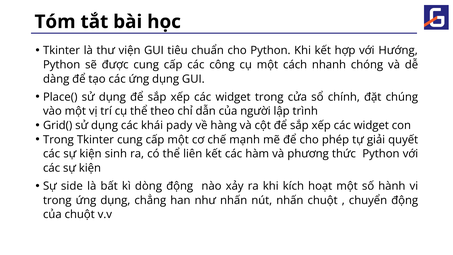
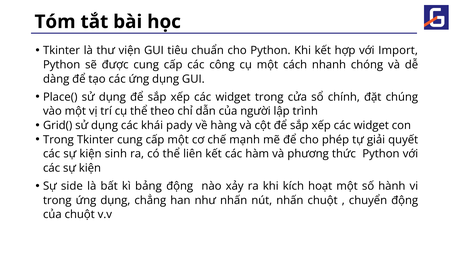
Hướng: Hướng -> Import
dòng: dòng -> bảng
